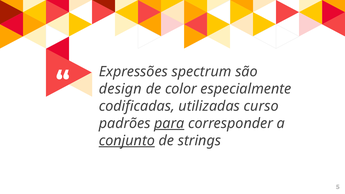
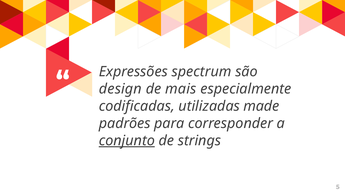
color: color -> mais
curso: curso -> made
para underline: present -> none
